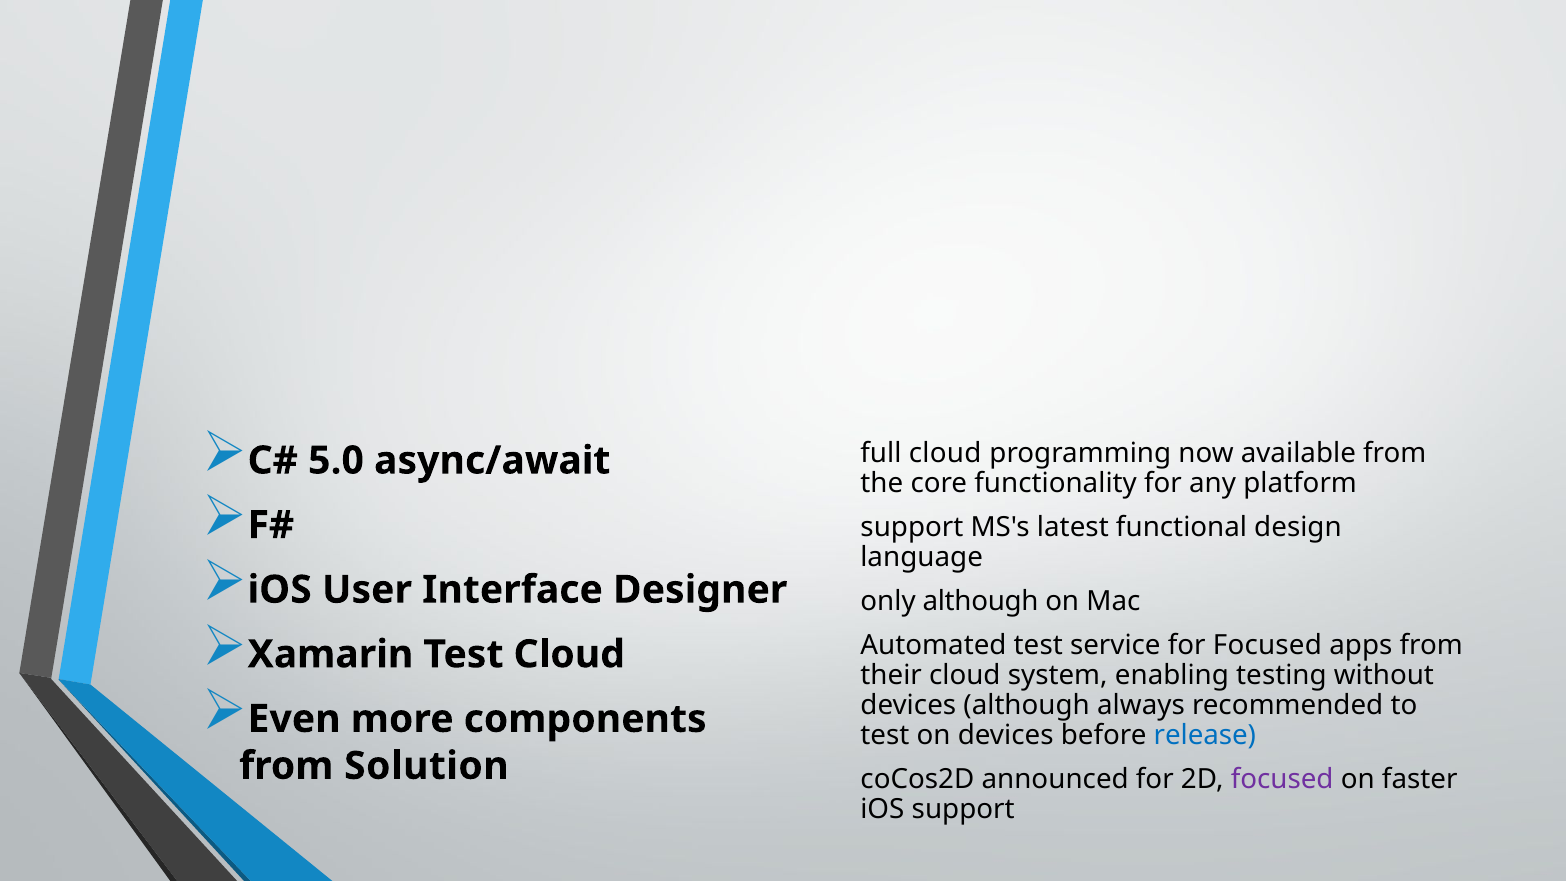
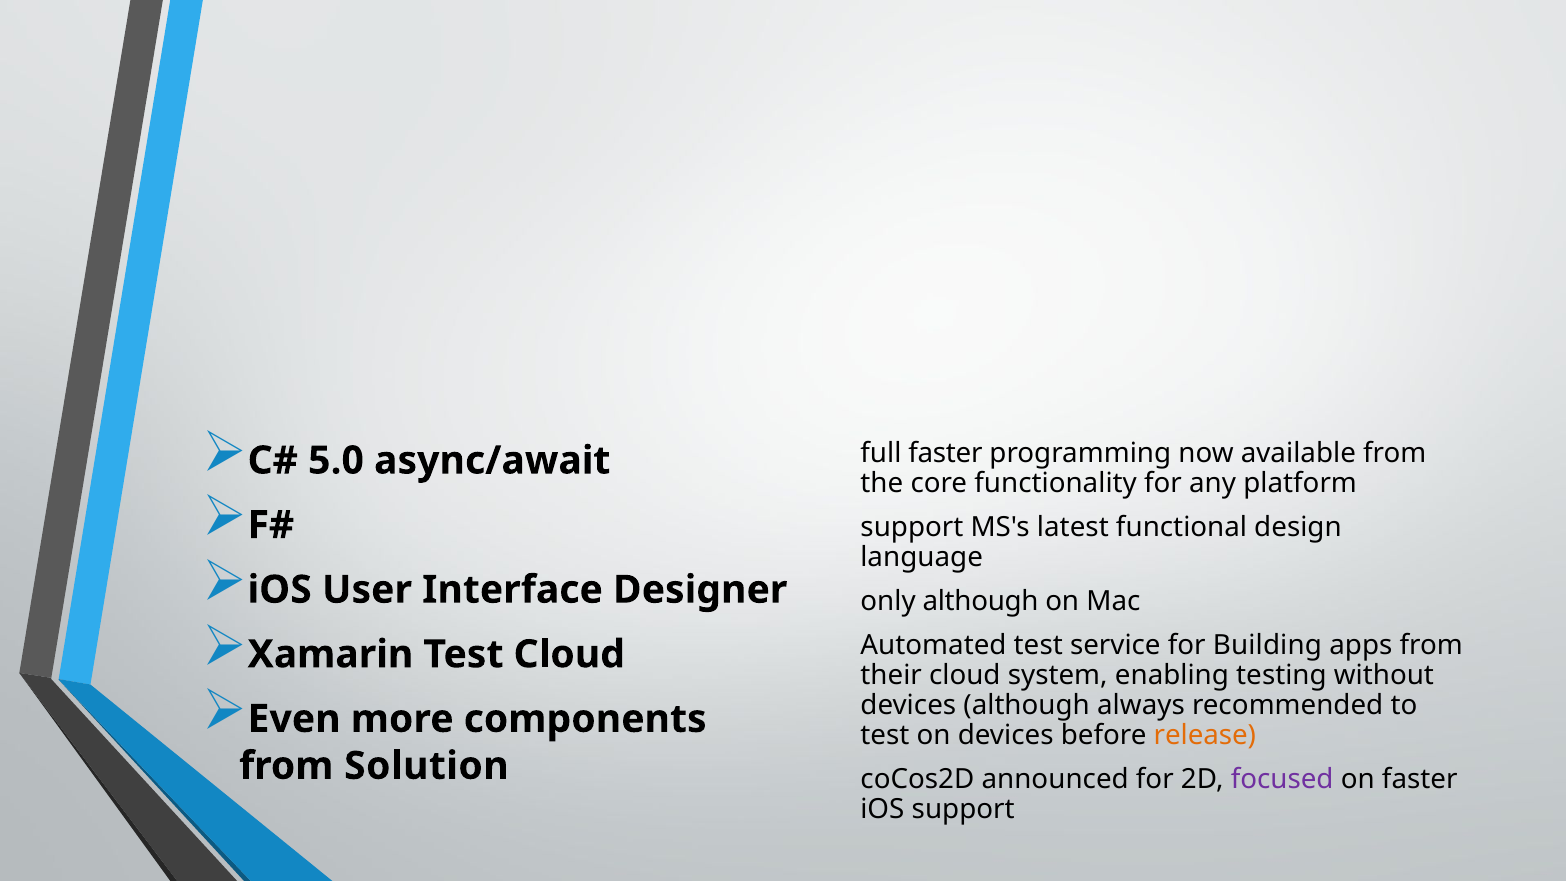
full cloud: cloud -> faster
for Focused: Focused -> Building
release colour: blue -> orange
